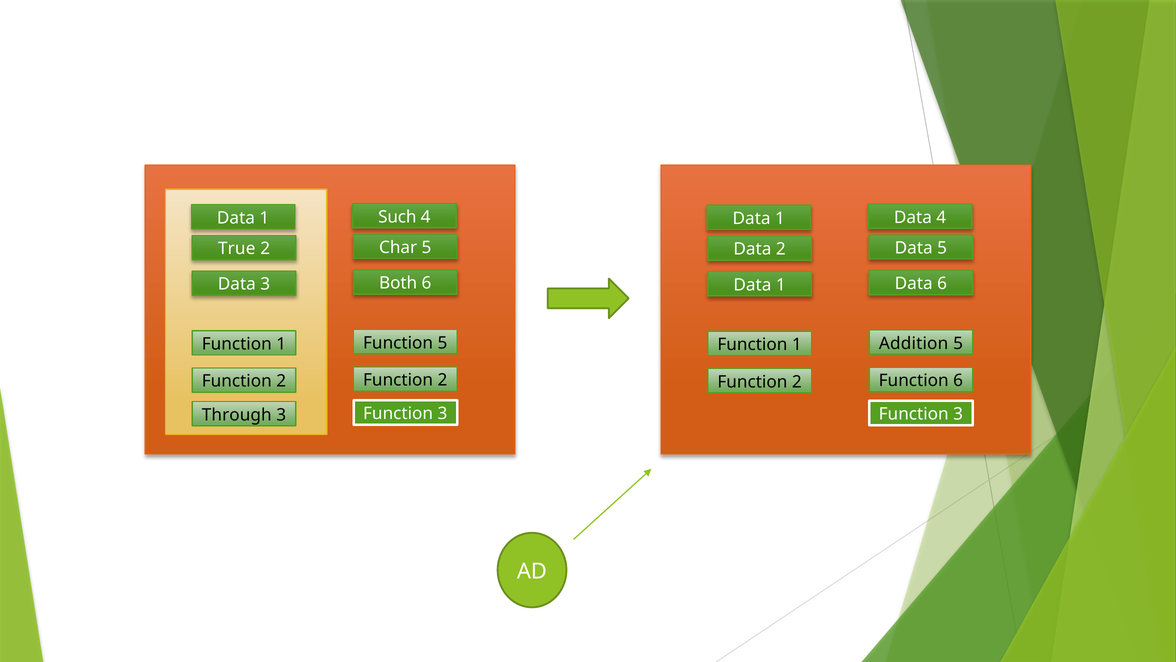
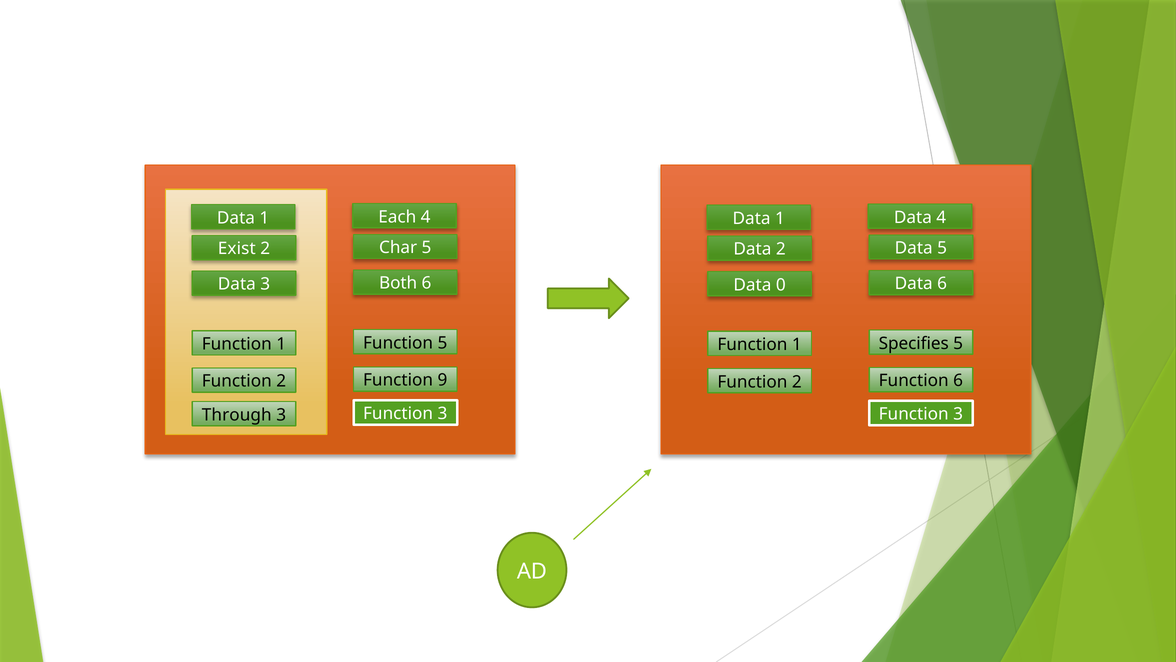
Such: Such -> Each
True: True -> Exist
1 at (781, 285): 1 -> 0
Addition: Addition -> Specifies
2 at (442, 380): 2 -> 9
